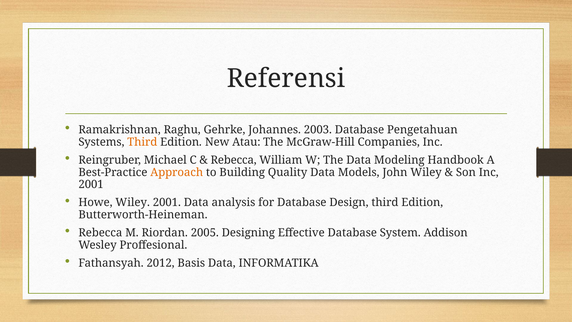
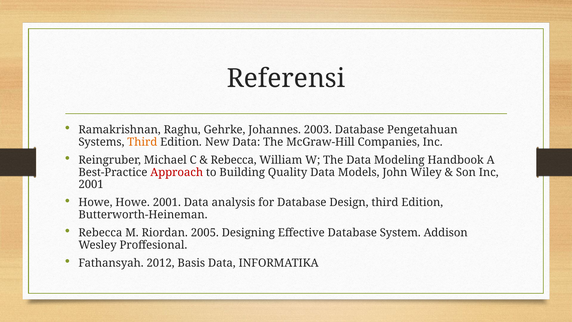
New Atau: Atau -> Data
Approach colour: orange -> red
Howe Wiley: Wiley -> Howe
